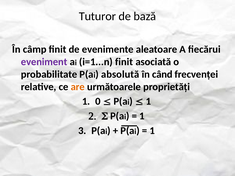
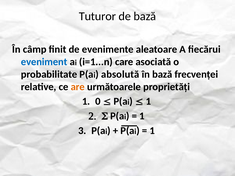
eveniment colour: purple -> blue
i=1...n finit: finit -> care
în când: când -> bază
